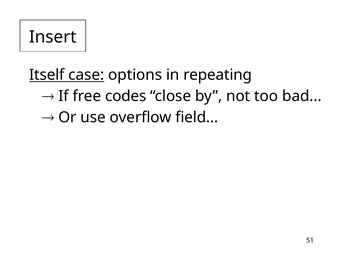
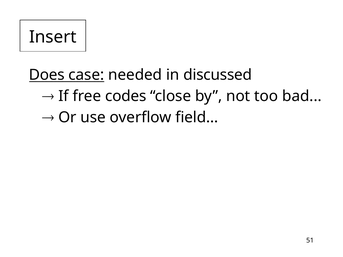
Itself: Itself -> Does
options: options -> needed
repeating: repeating -> discussed
